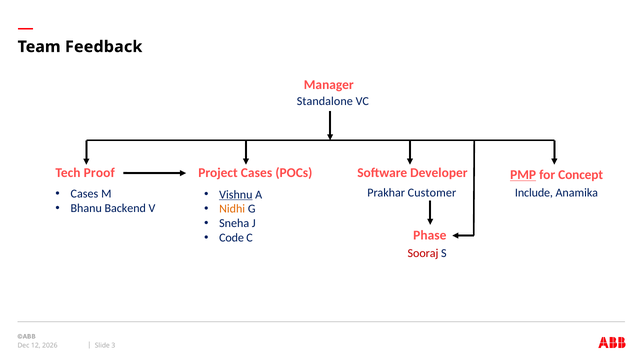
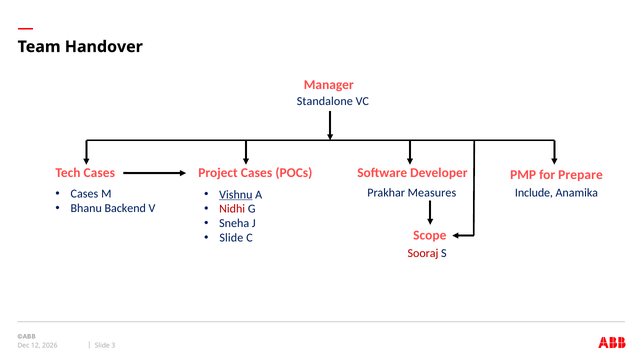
Feedback: Feedback -> Handover
Tech Proof: Proof -> Cases
PMP underline: present -> none
Concept: Concept -> Prepare
Customer: Customer -> Measures
Nidhi colour: orange -> red
Phase: Phase -> Scope
Code at (231, 238): Code -> Slide
